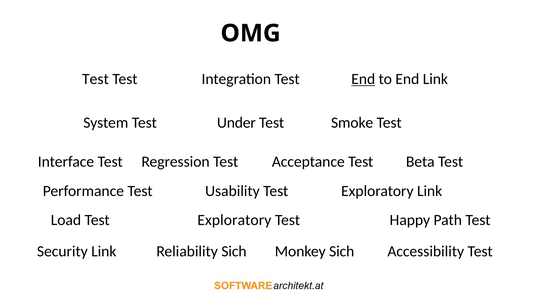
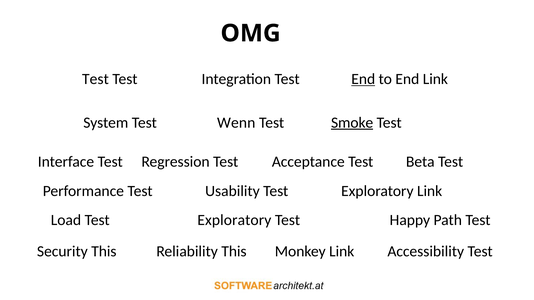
Under: Under -> Wenn
Smoke underline: none -> present
Security Link: Link -> This
Reliability Sich: Sich -> This
Monkey Sich: Sich -> Link
